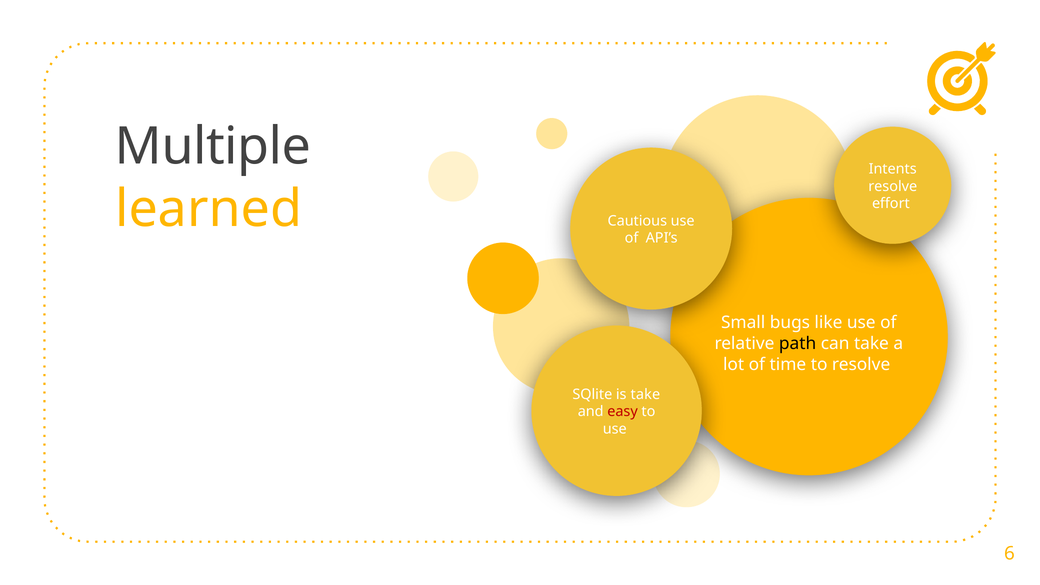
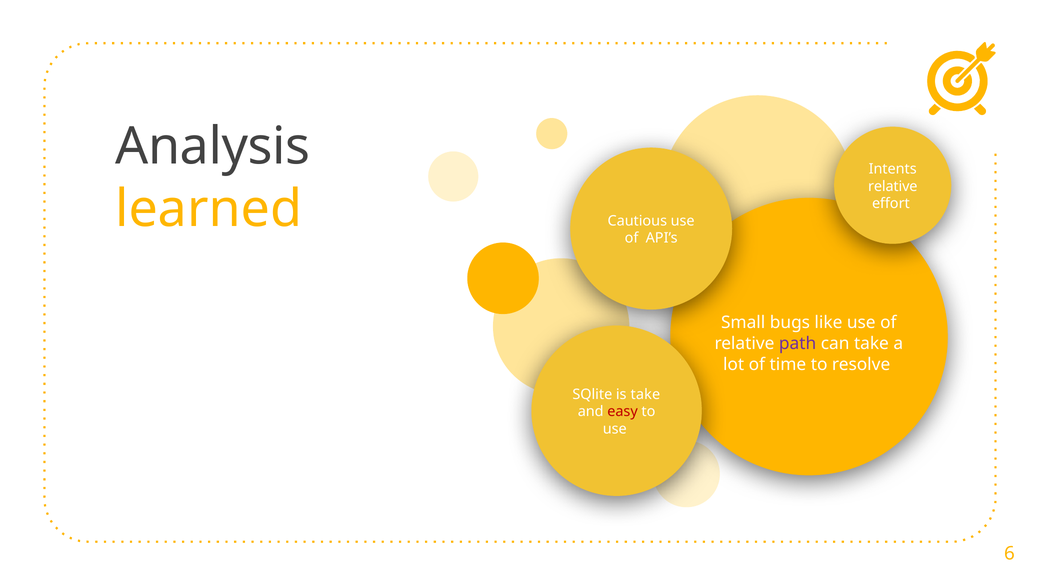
Multiple: Multiple -> Analysis
resolve at (893, 186): resolve -> relative
path colour: black -> purple
